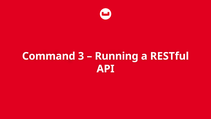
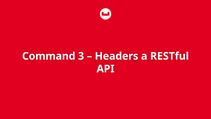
Running: Running -> Headers
